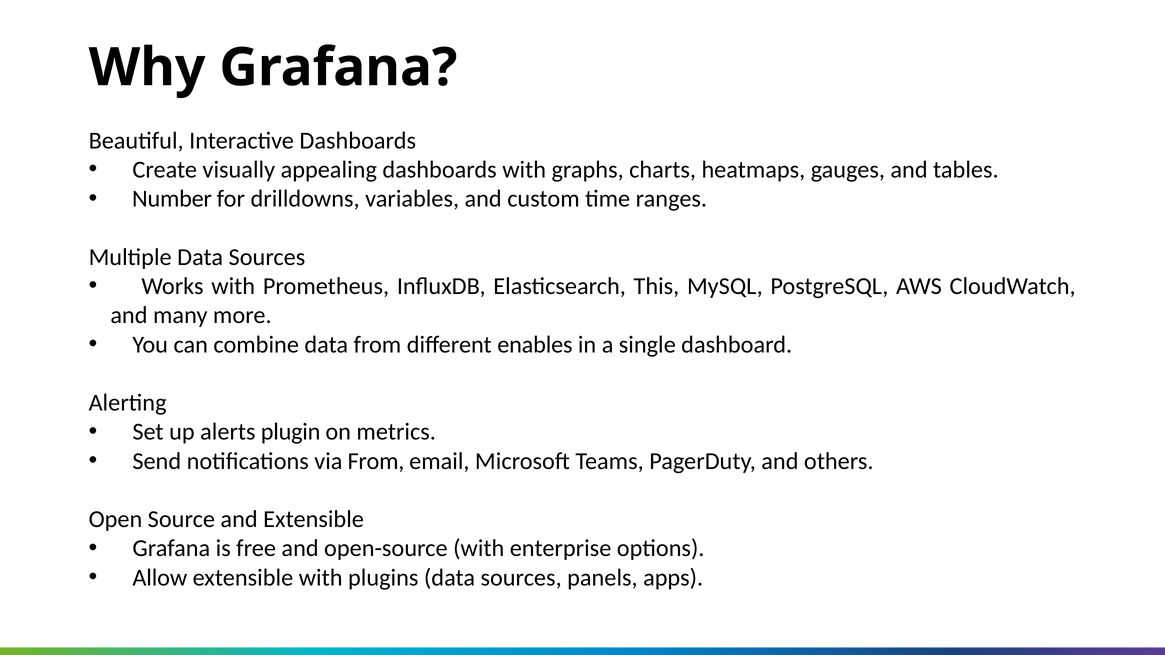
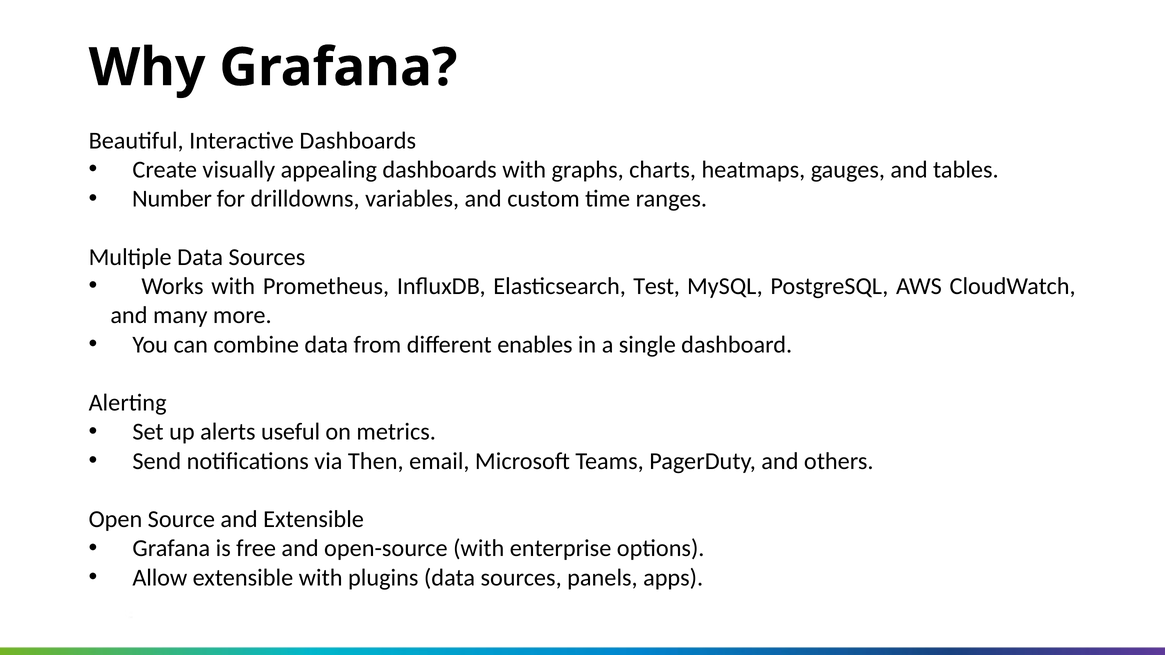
This: This -> Test
plugin: plugin -> useful
via From: From -> Then
